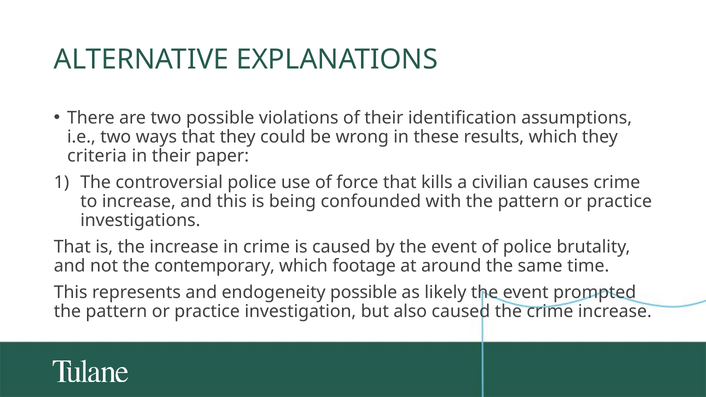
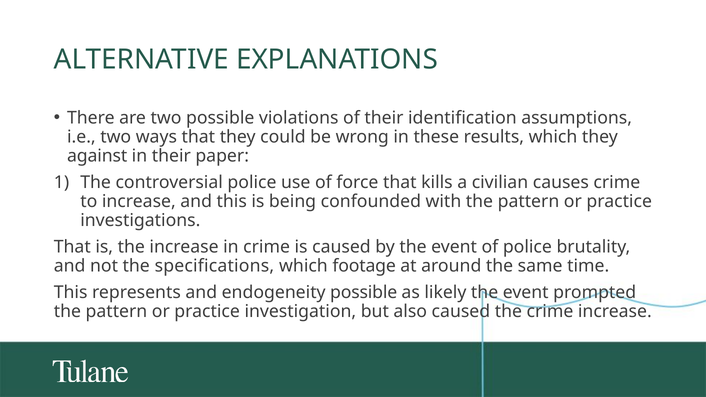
criteria: criteria -> against
contemporary: contemporary -> specifications
